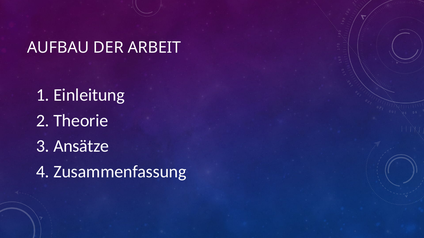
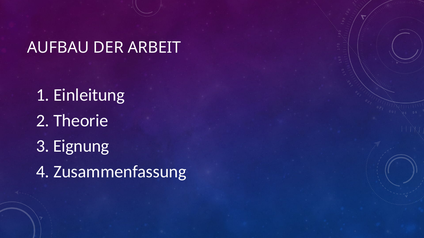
Ansätze: Ansätze -> Eignung
